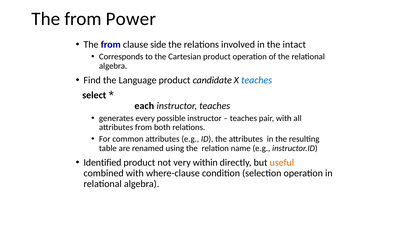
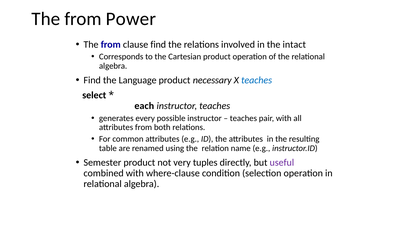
clause side: side -> find
candidate: candidate -> necessary
Identified: Identified -> Semester
within: within -> tuples
useful colour: orange -> purple
